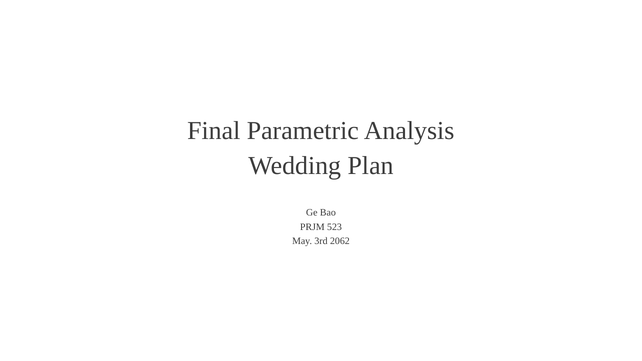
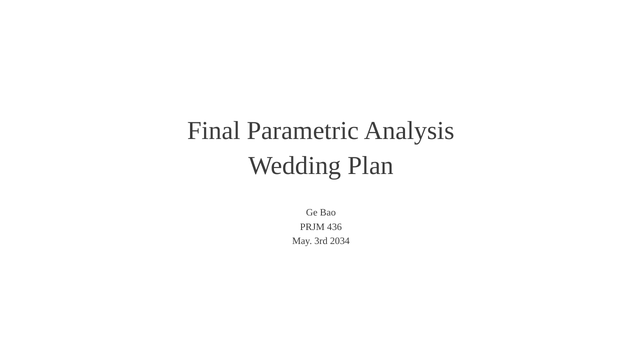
523: 523 -> 436
2062: 2062 -> 2034
